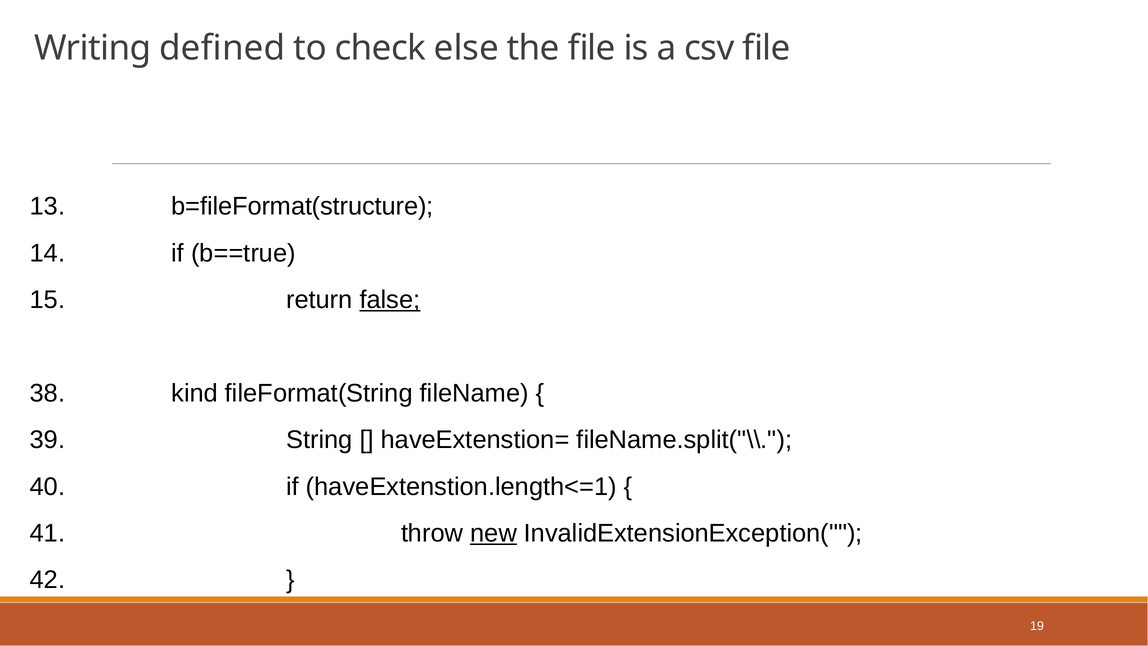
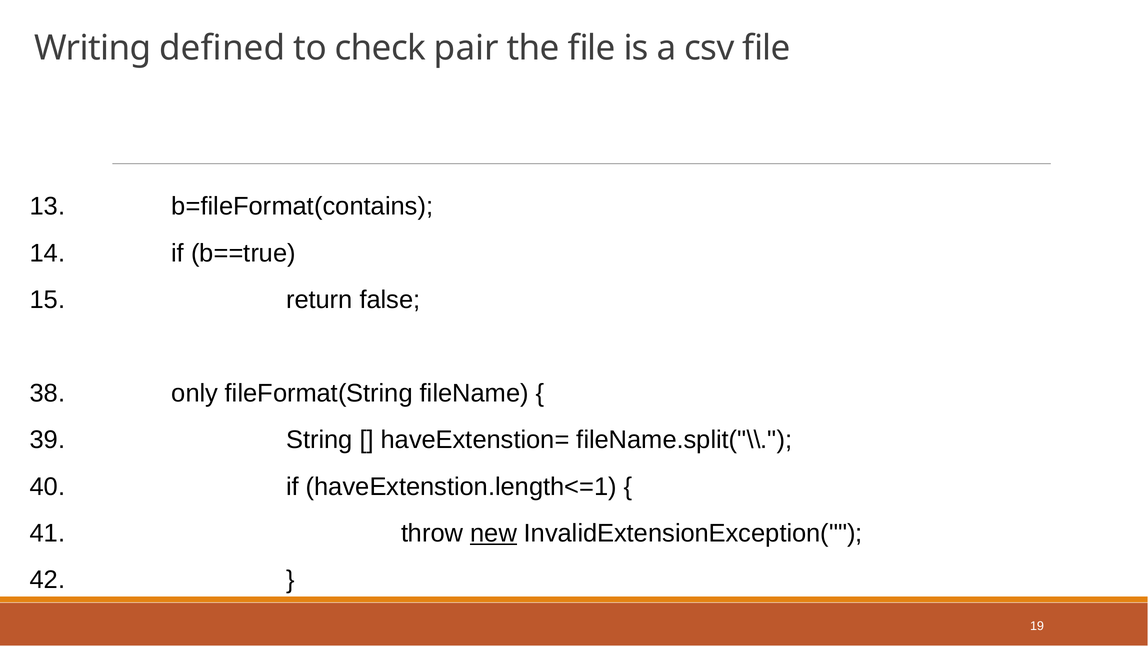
else: else -> pair
b=fileFormat(structure: b=fileFormat(structure -> b=fileFormat(contains
false underline: present -> none
kind: kind -> only
